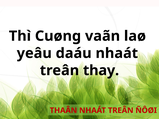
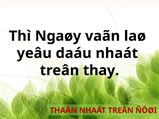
Cuøng: Cuøng -> Ngaøy
